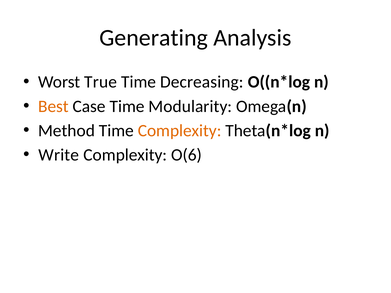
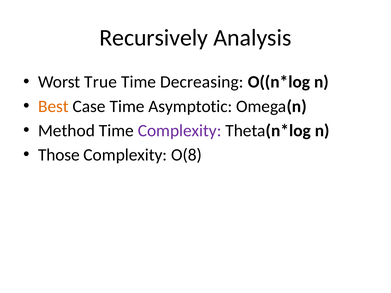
Generating: Generating -> Recursively
Modularity: Modularity -> Asymptotic
Complexity at (180, 131) colour: orange -> purple
Write: Write -> Those
O(6: O(6 -> O(8
